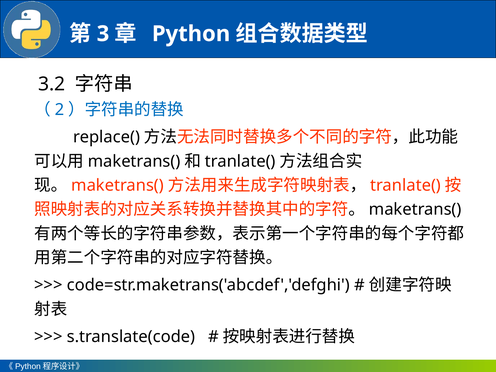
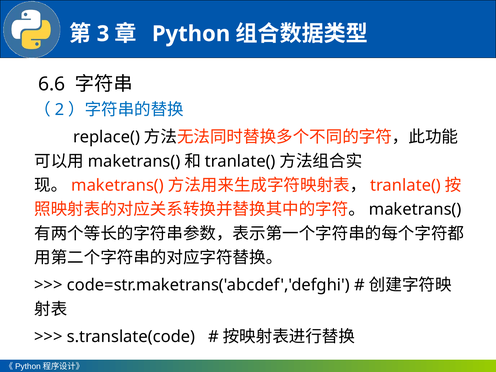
3.2: 3.2 -> 6.6
